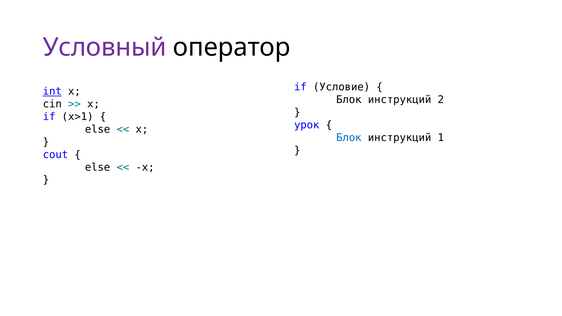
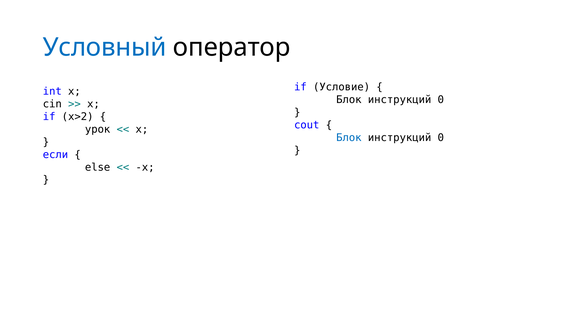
Условный colour: purple -> blue
int underline: present -> none
2 at (441, 100): 2 -> 0
x>1: x>1 -> x>2
урок: урок -> cout
else at (98, 129): else -> урок
1 at (441, 138): 1 -> 0
cout: cout -> если
